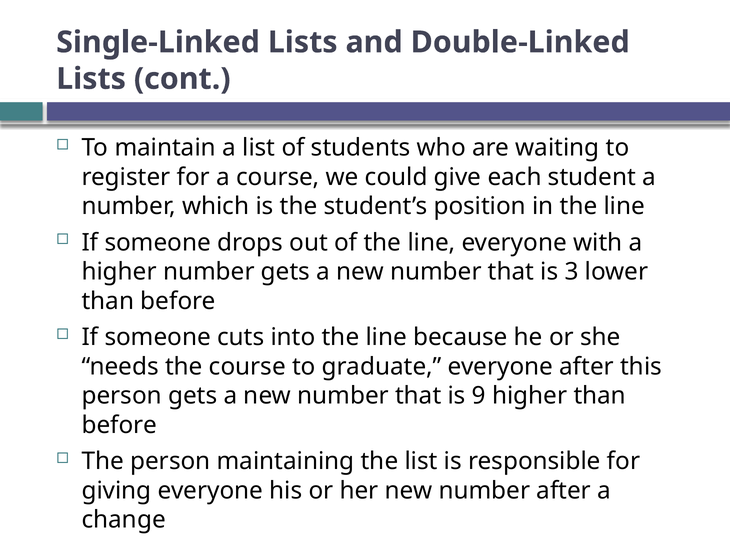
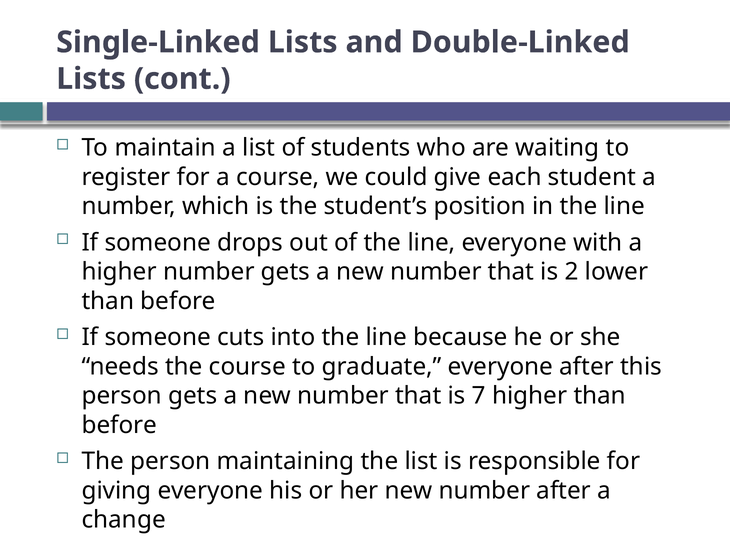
3: 3 -> 2
9: 9 -> 7
